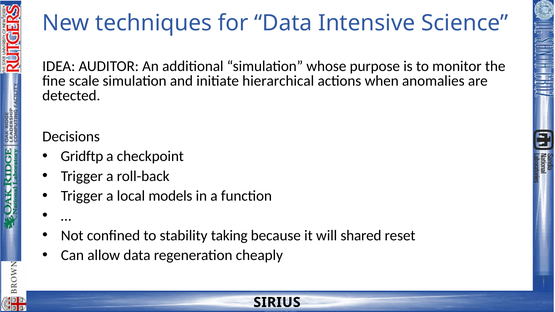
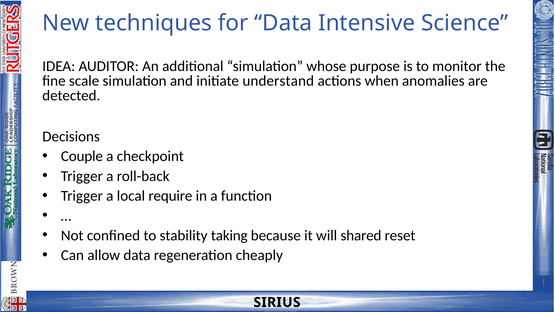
hierarchical: hierarchical -> understand
Gridftp: Gridftp -> Couple
models: models -> require
